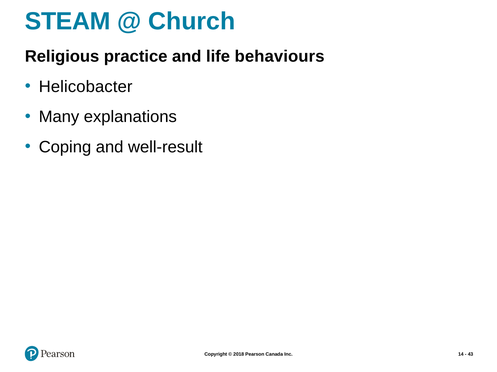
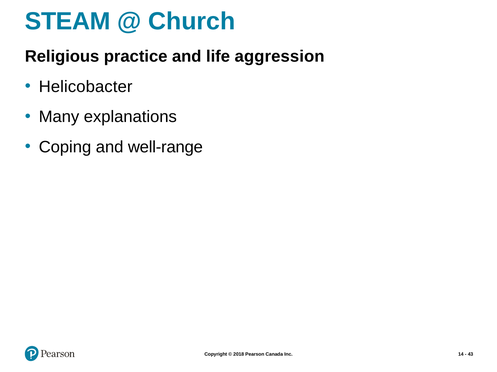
behaviours: behaviours -> aggression
well-result: well-result -> well-range
